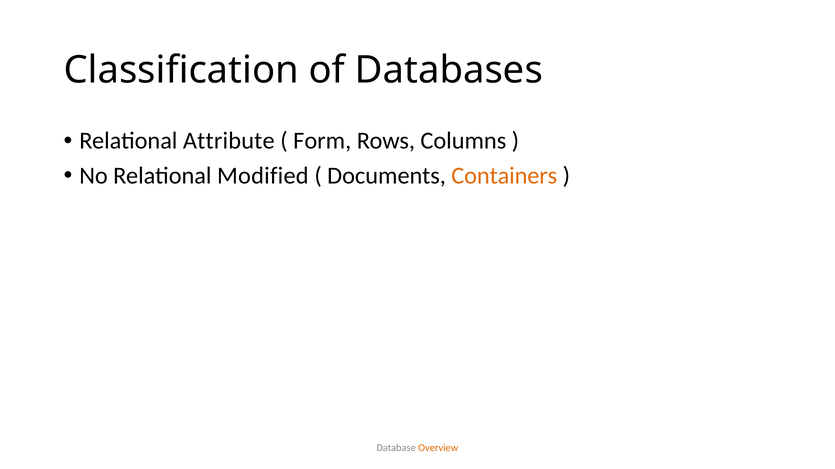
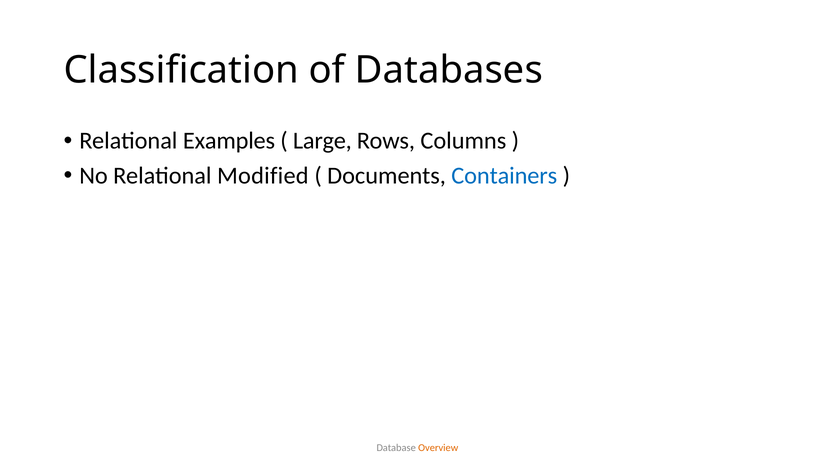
Attribute: Attribute -> Examples
Form: Form -> Large
Containers colour: orange -> blue
